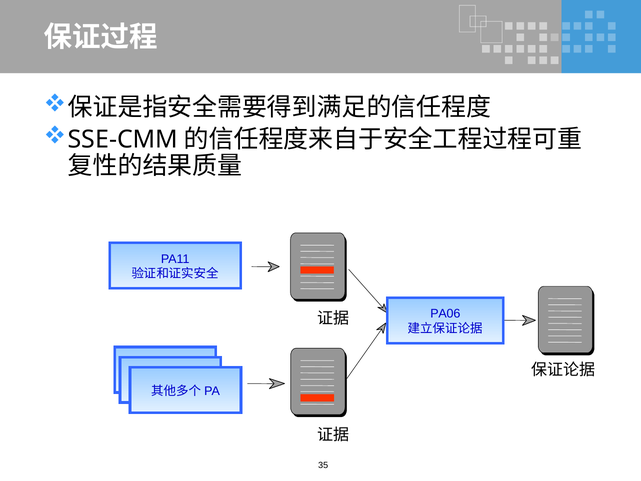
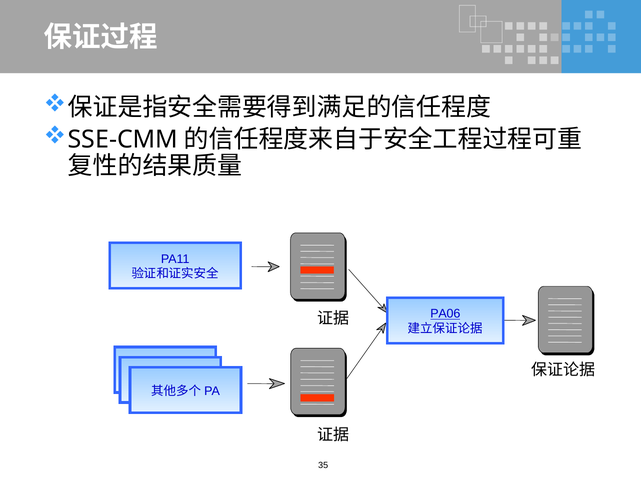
PA06 underline: none -> present
